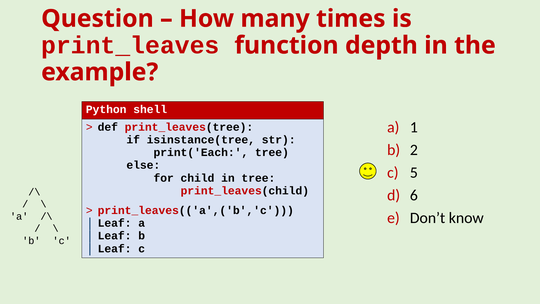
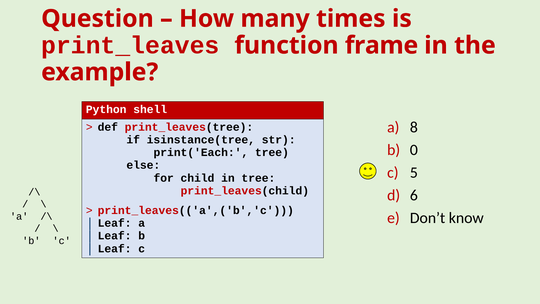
depth: depth -> frame
1: 1 -> 8
2: 2 -> 0
